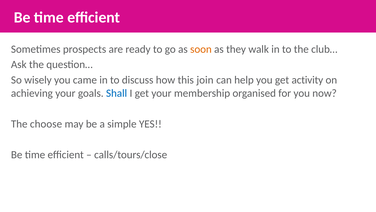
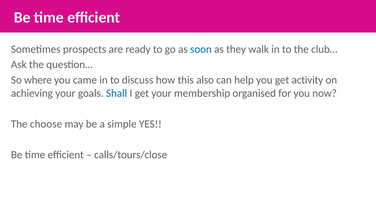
soon colour: orange -> blue
wisely: wisely -> where
join: join -> also
